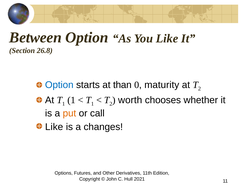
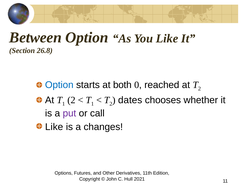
than: than -> both
maturity: maturity -> reached
1 at (71, 100): 1 -> 2
worth: worth -> dates
put colour: orange -> purple
